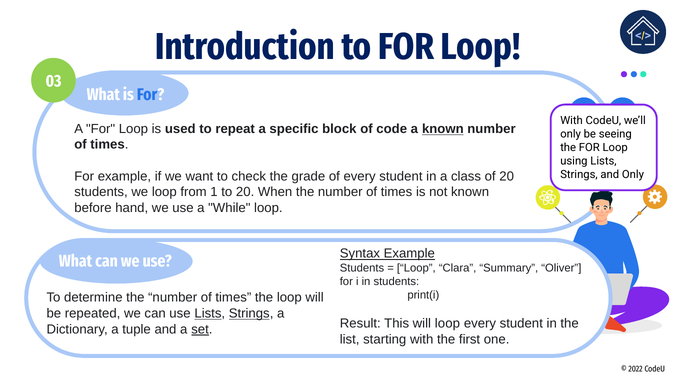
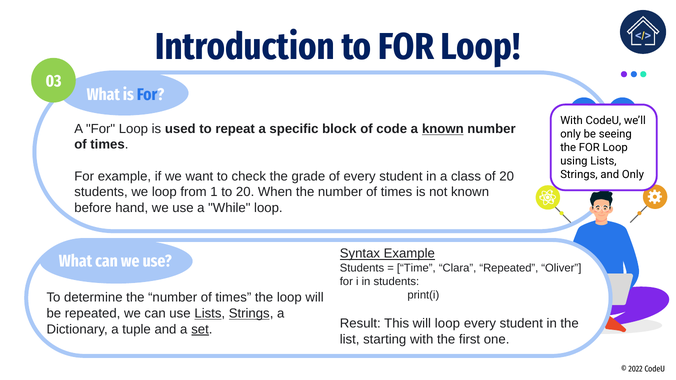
Loop at (416, 268): Loop -> Time
Clara Summary: Summary -> Repeated
